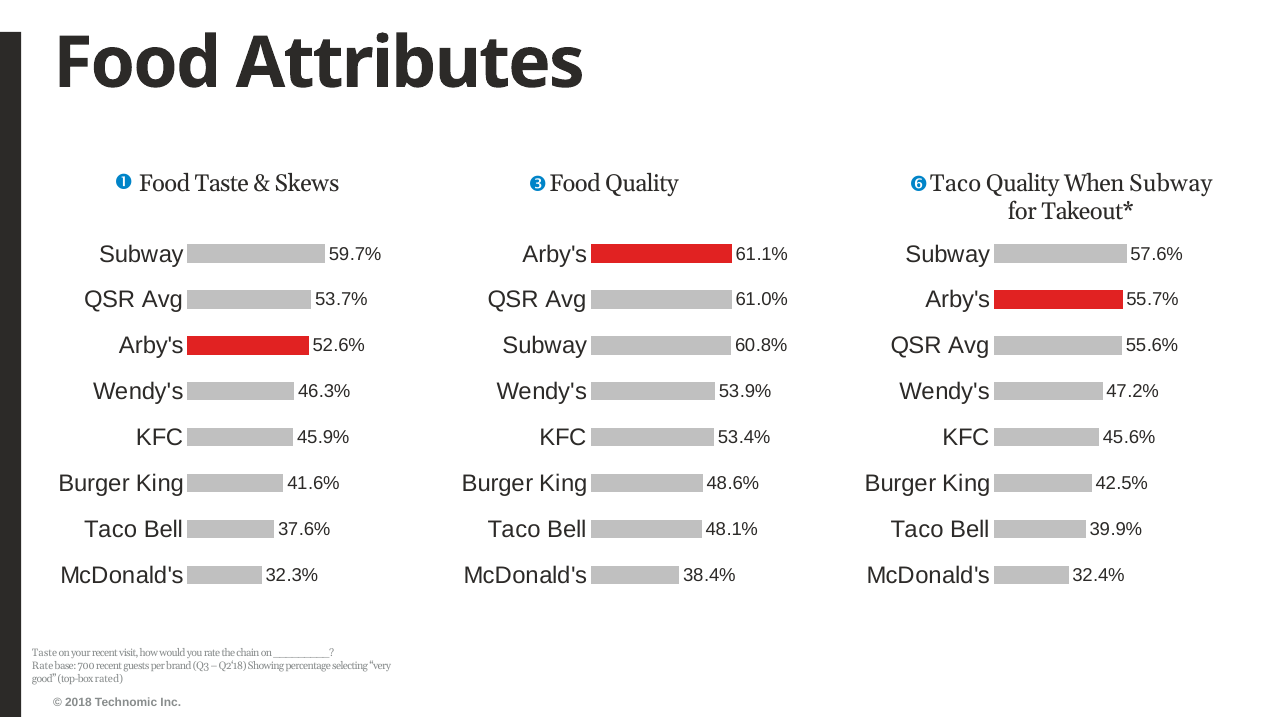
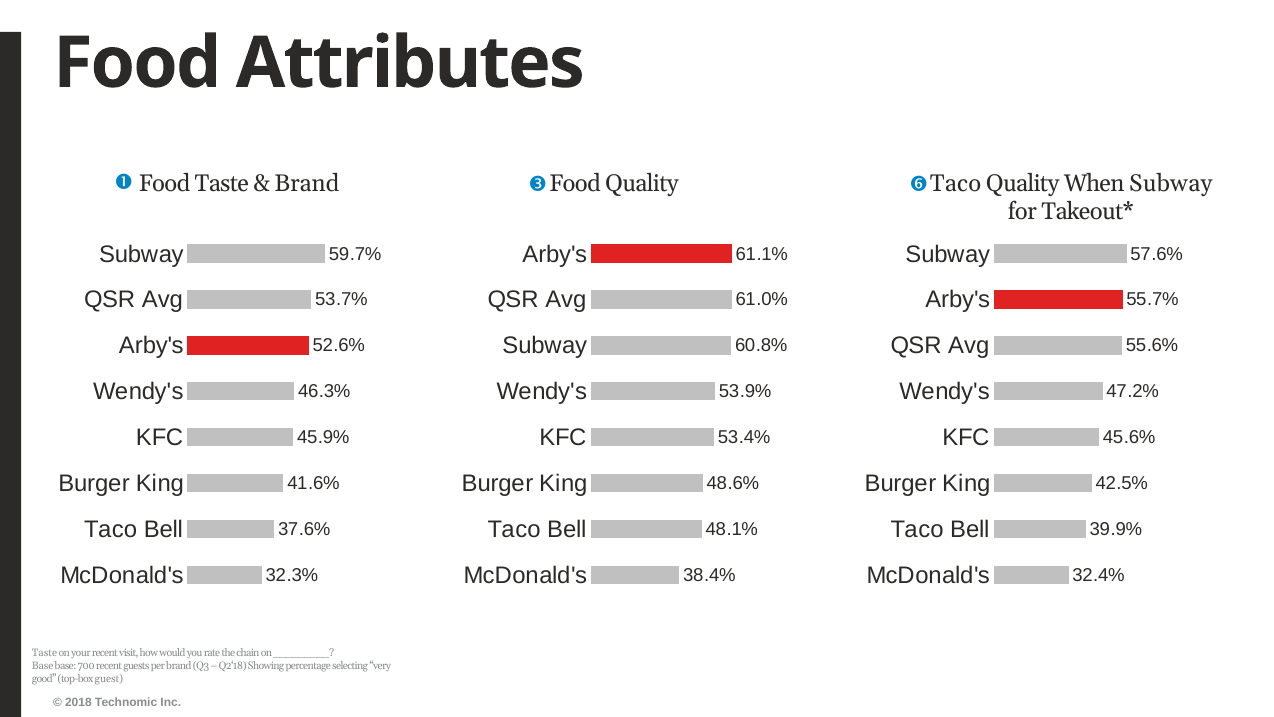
Skews at (307, 183): Skews -> Brand
Rate at (43, 666): Rate -> Base
rated: rated -> guest
